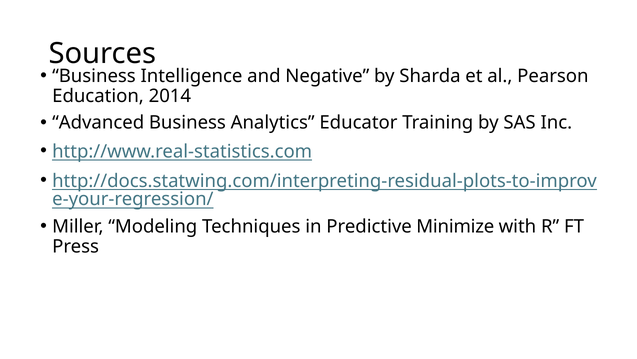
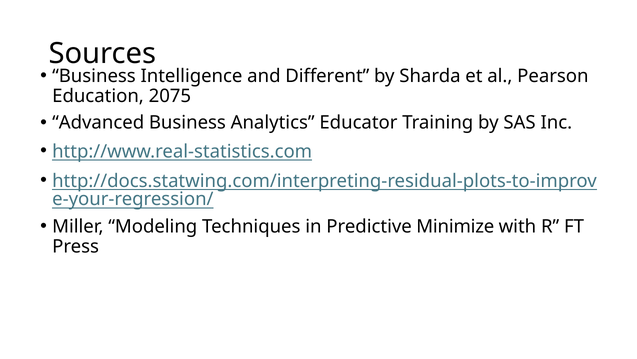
Negative: Negative -> Different
2014: 2014 -> 2075
